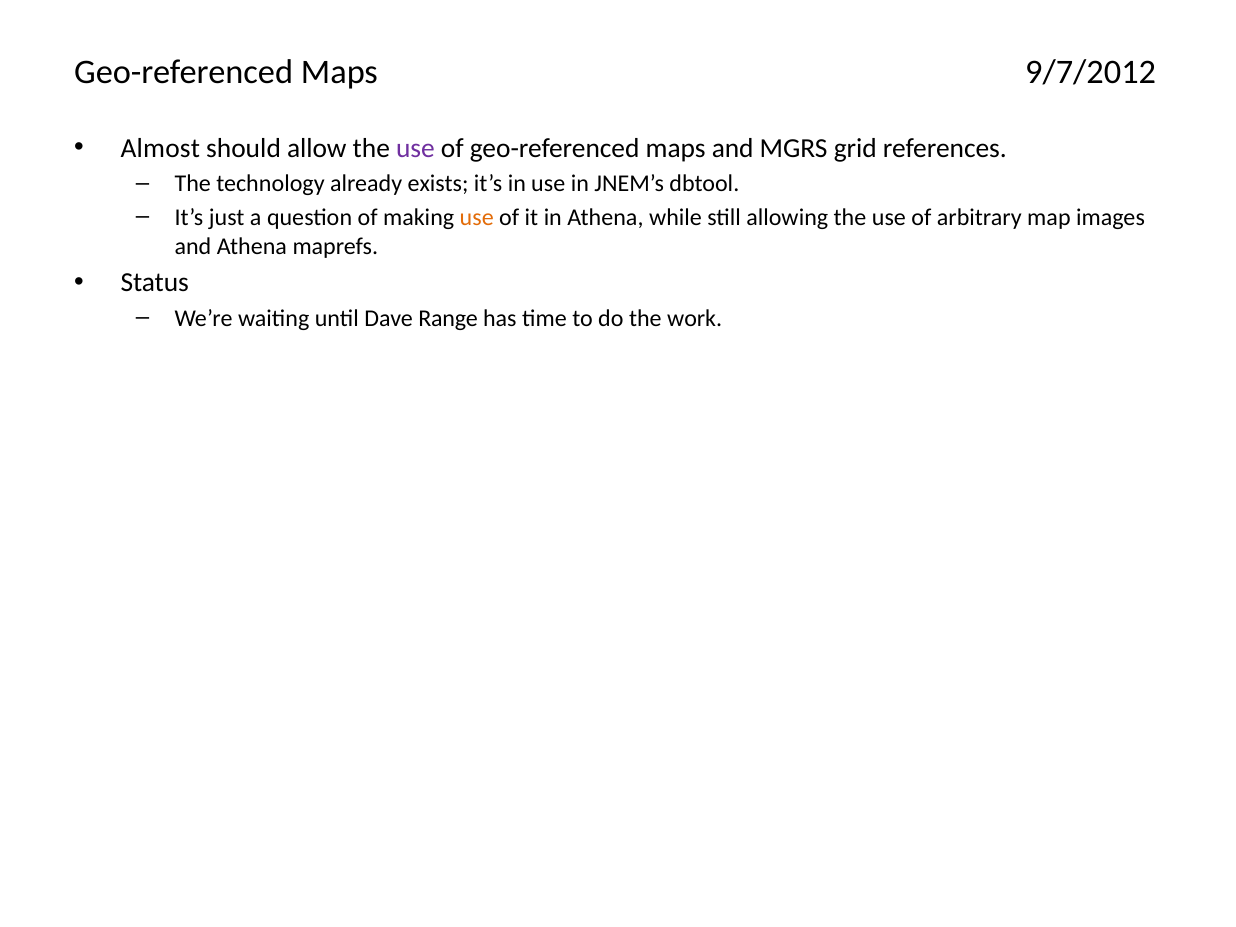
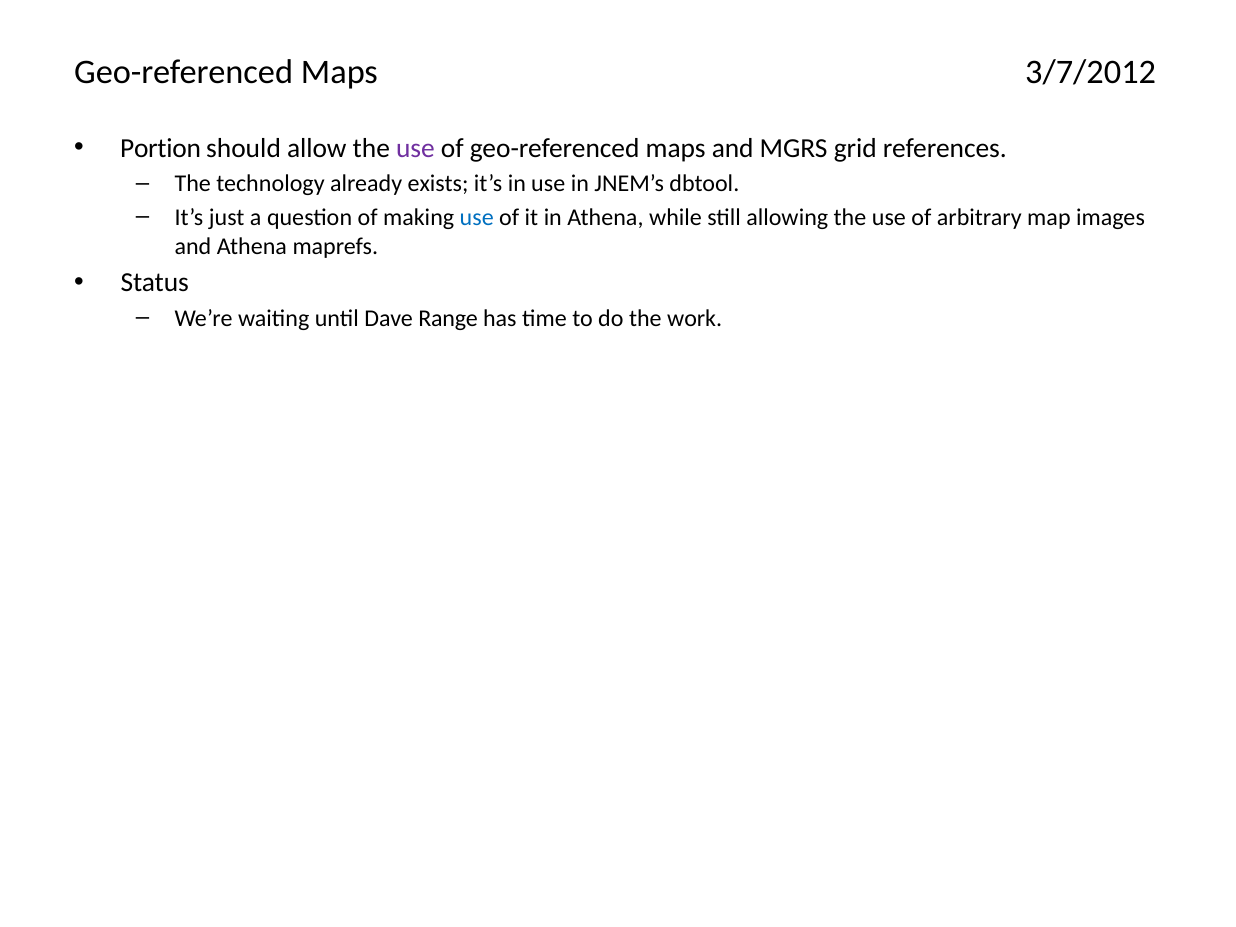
9/7/2012: 9/7/2012 -> 3/7/2012
Almost: Almost -> Portion
use at (477, 217) colour: orange -> blue
